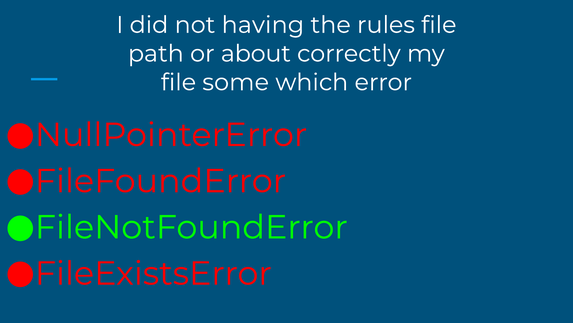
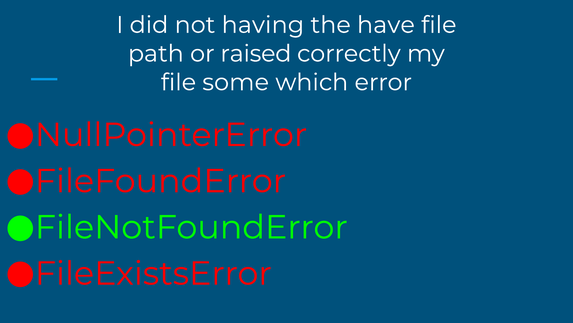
rules: rules -> have
about: about -> raised
